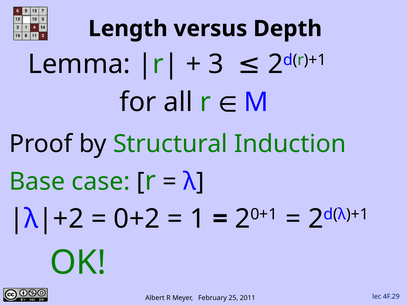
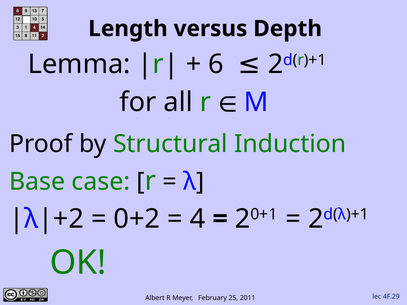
3: 3 -> 6
1: 1 -> 4
